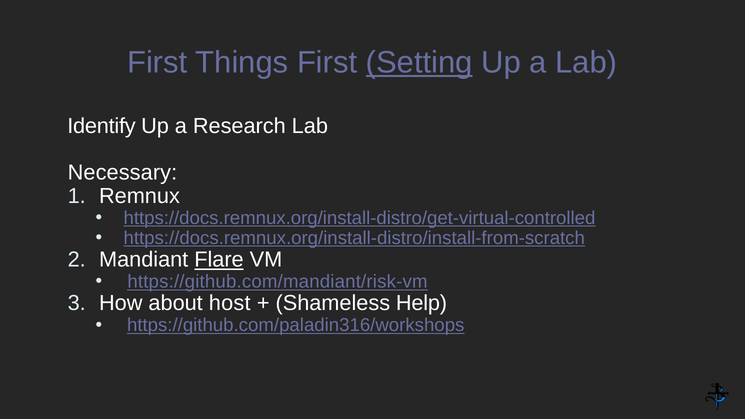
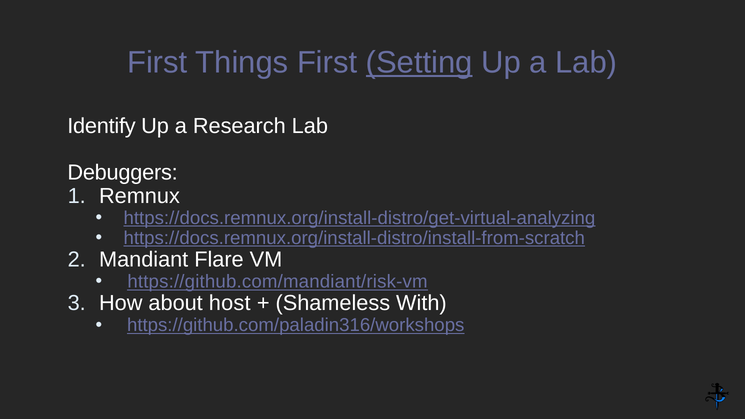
Necessary: Necessary -> Debuggers
https://docs.remnux.org/install-distro/get-virtual-controlled: https://docs.remnux.org/install-distro/get-virtual-controlled -> https://docs.remnux.org/install-distro/get-virtual-analyzing
Flare underline: present -> none
Help: Help -> With
